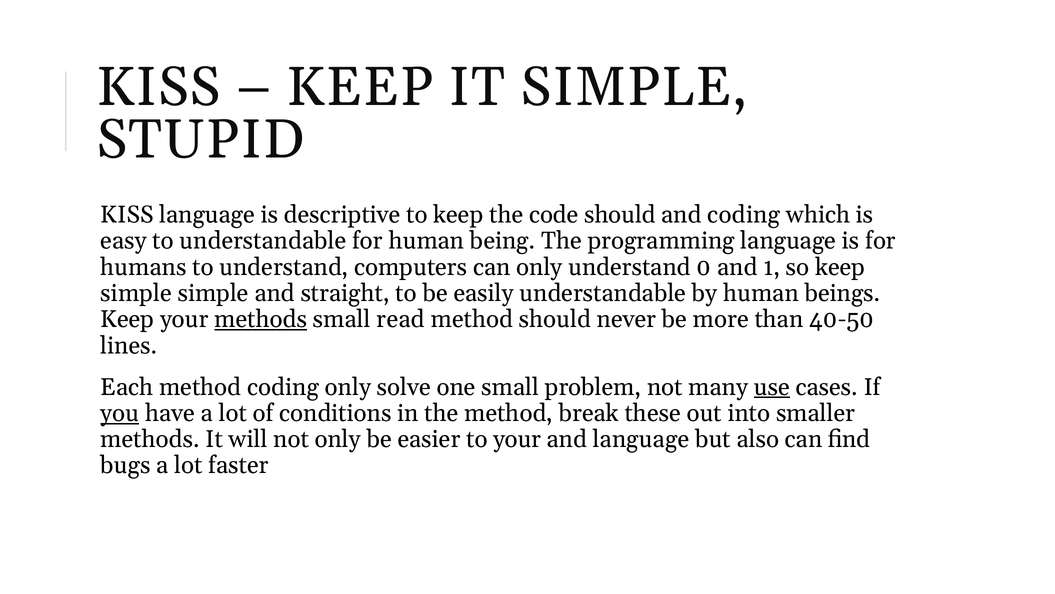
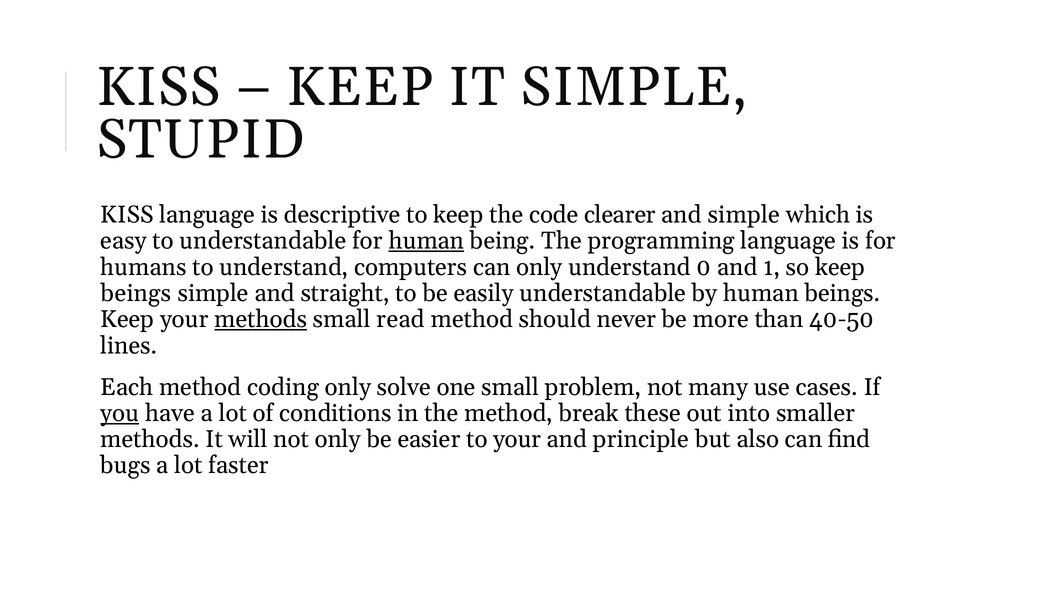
code should: should -> clearer
and coding: coding -> simple
human at (426, 241) underline: none -> present
simple at (136, 293): simple -> beings
use underline: present -> none
and language: language -> principle
